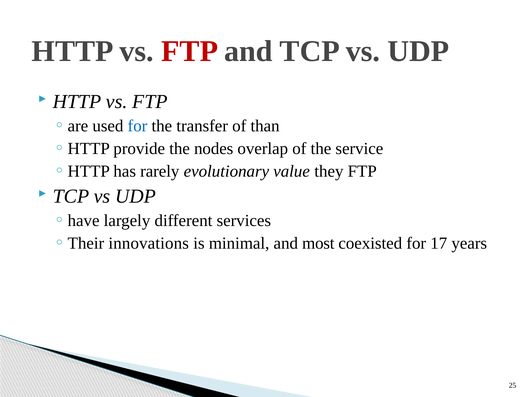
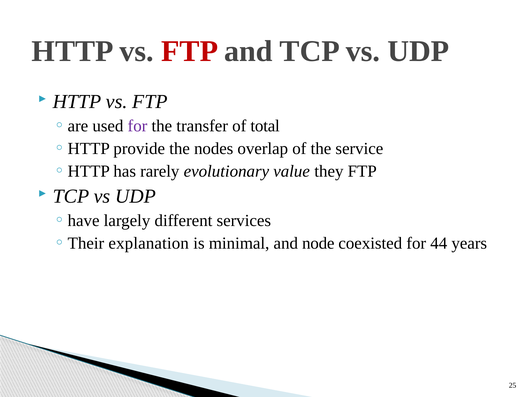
for at (137, 126) colour: blue -> purple
than: than -> total
innovations: innovations -> explanation
most: most -> node
17: 17 -> 44
